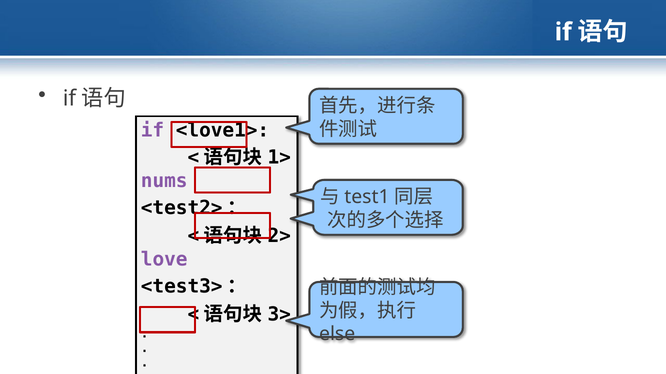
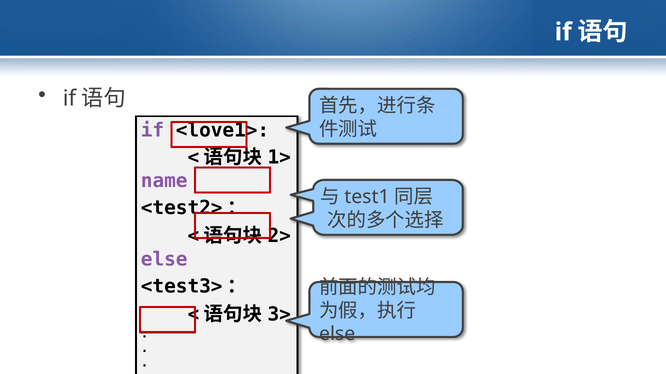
nums: nums -> name
love at (164, 260): love -> else
